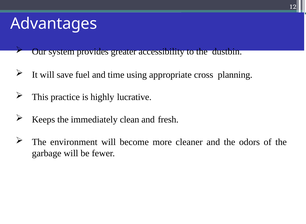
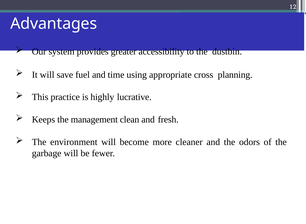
immediately: immediately -> management
